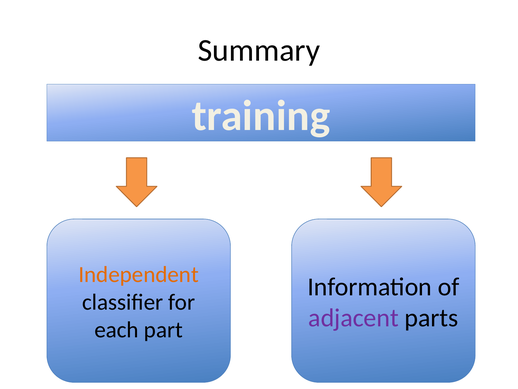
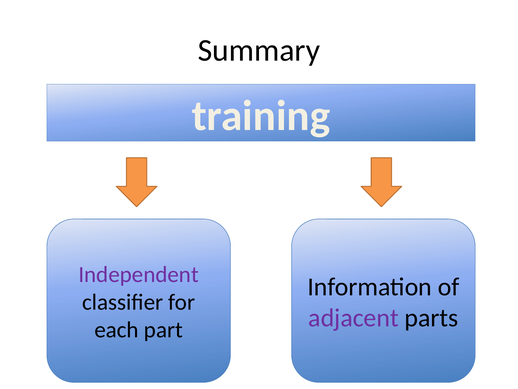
Independent colour: orange -> purple
